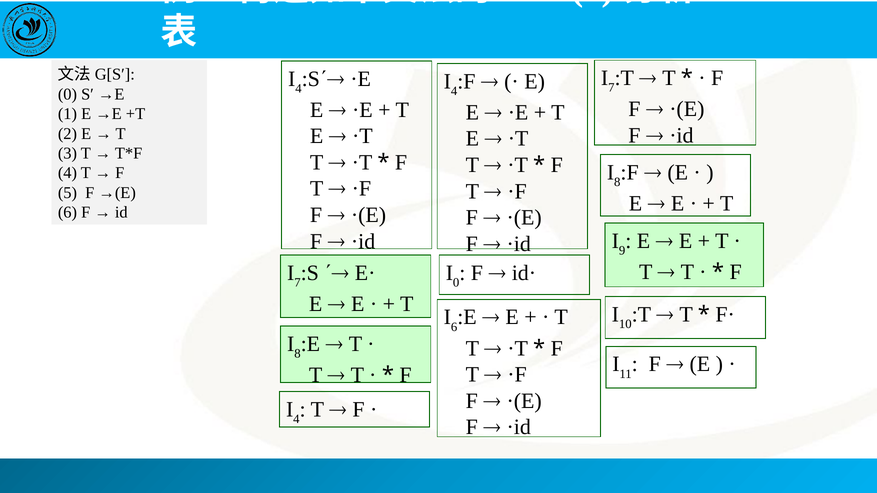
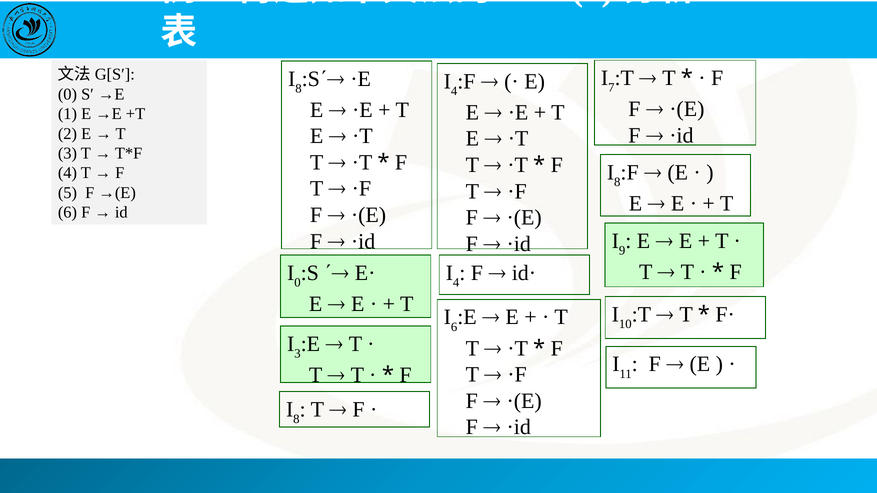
4 at (298, 89): 4 -> 8
7 at (297, 283): 7 -> 0
0 at (456, 283): 0 -> 4
8 at (297, 354): 8 -> 3
4 at (296, 419): 4 -> 8
